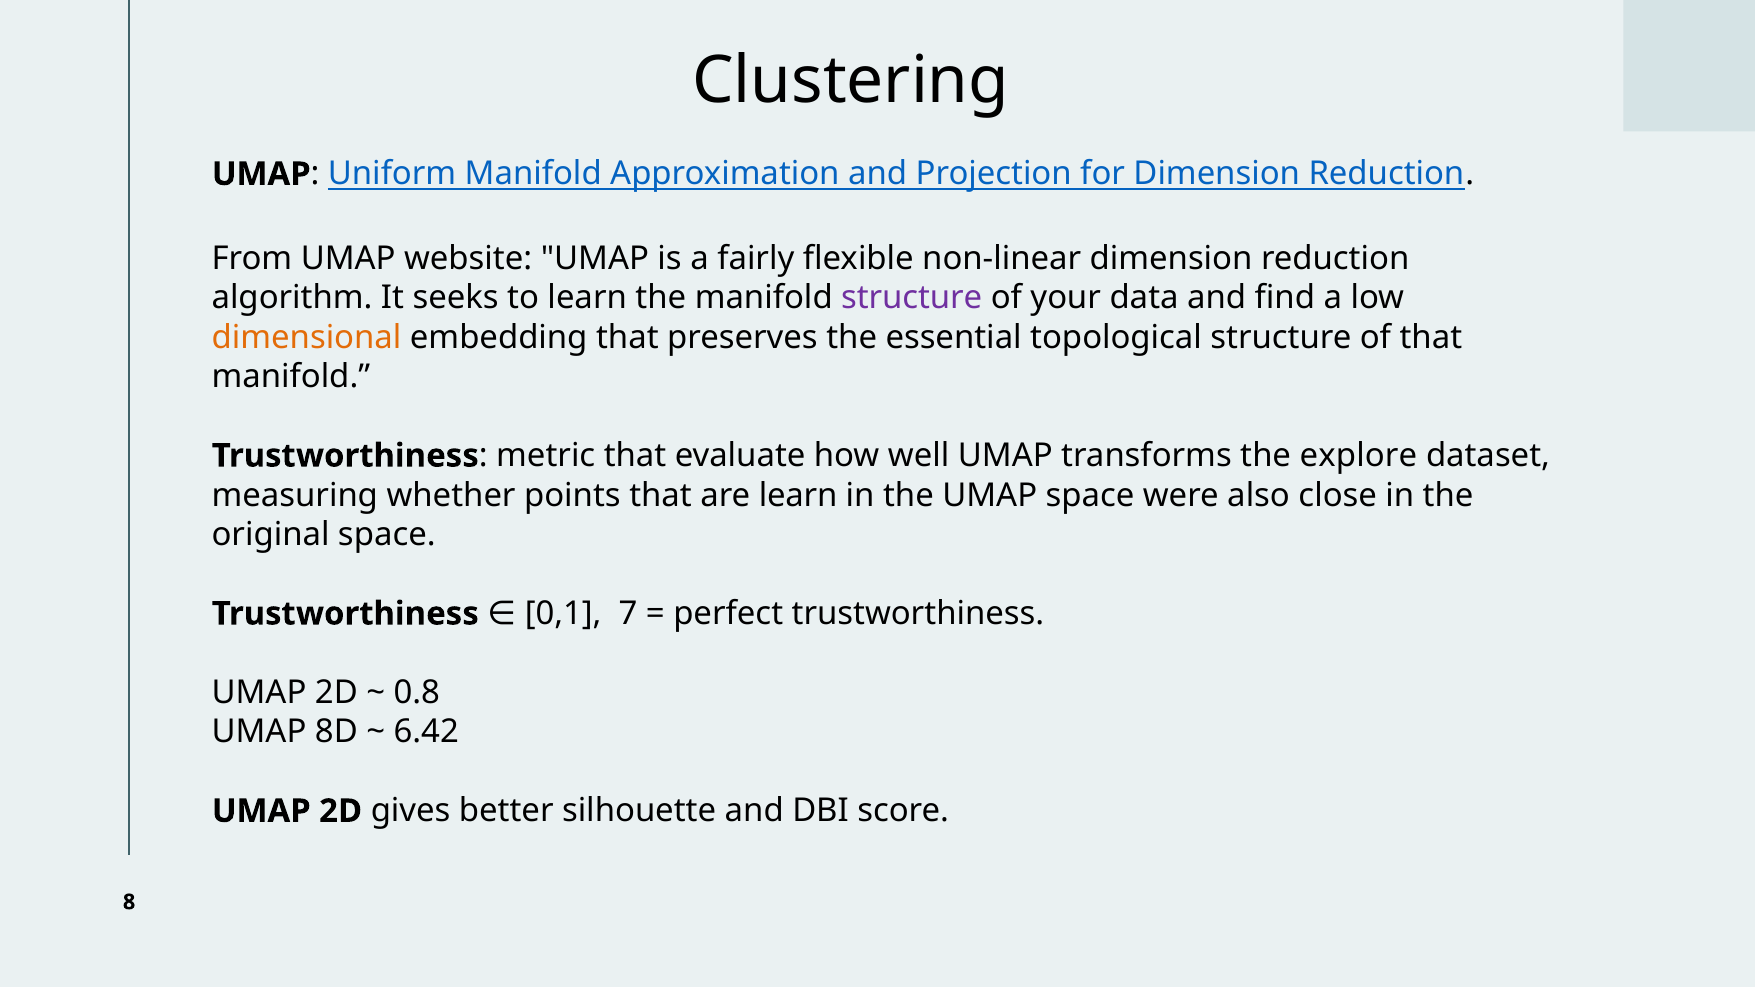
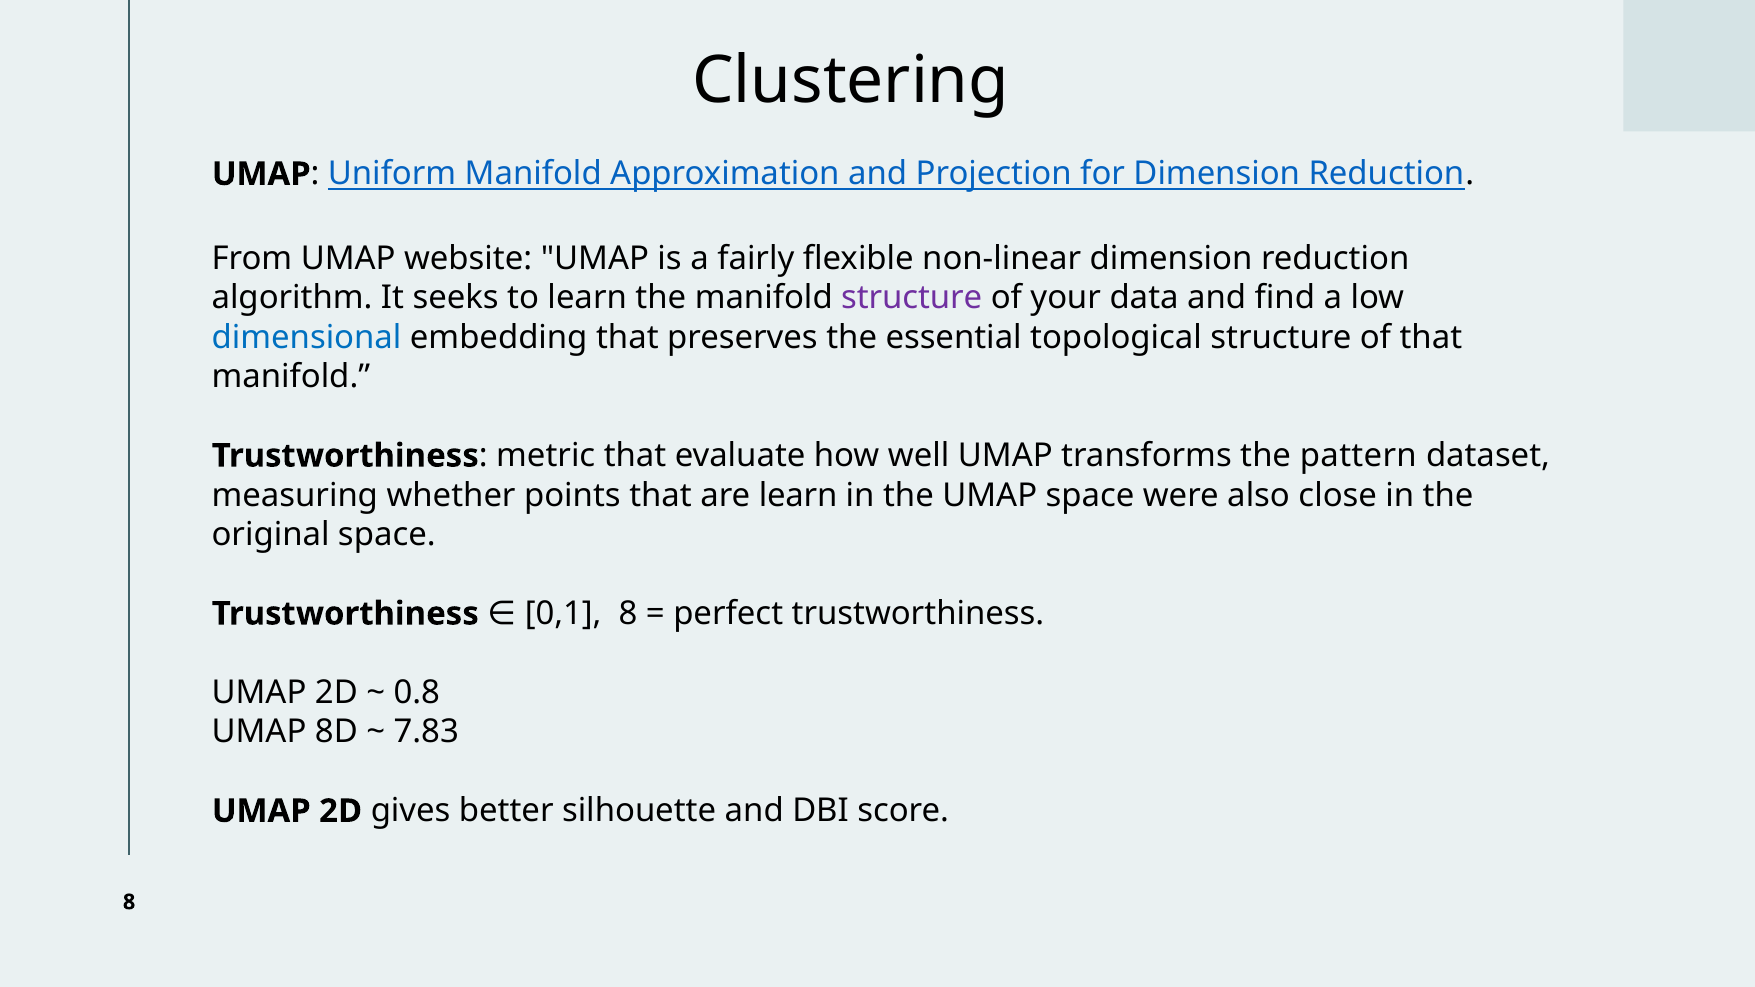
dimensional colour: orange -> blue
explore: explore -> pattern
0,1 7: 7 -> 8
6.42: 6.42 -> 7.83
